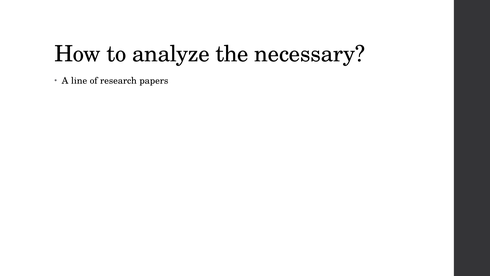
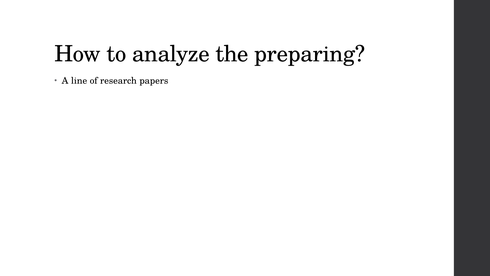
necessary: necessary -> preparing
